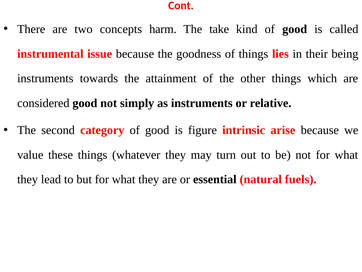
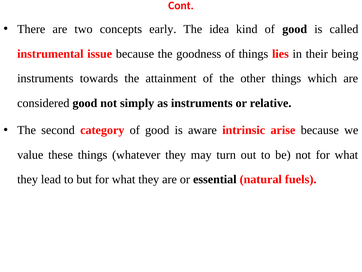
harm: harm -> early
take: take -> idea
figure: figure -> aware
